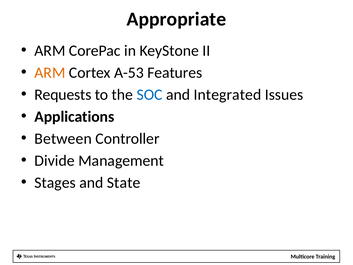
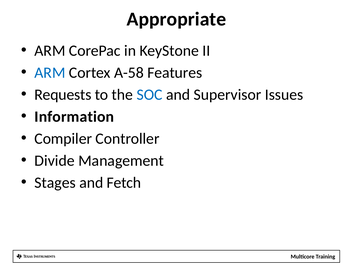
ARM at (50, 73) colour: orange -> blue
A-53: A-53 -> A-58
Integrated: Integrated -> Supervisor
Applications: Applications -> Information
Between: Between -> Compiler
State: State -> Fetch
